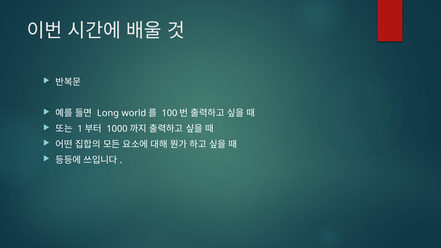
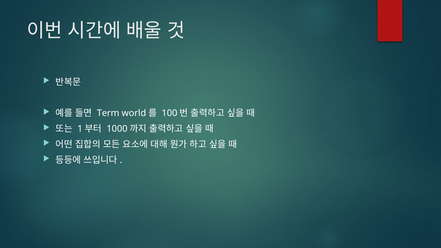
Long: Long -> Term
